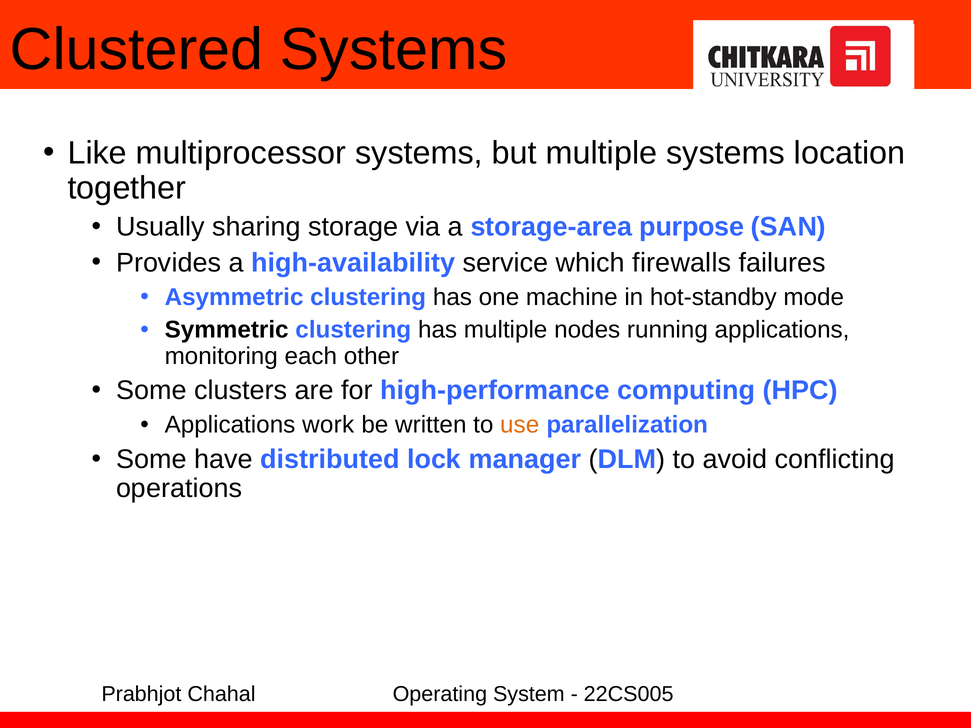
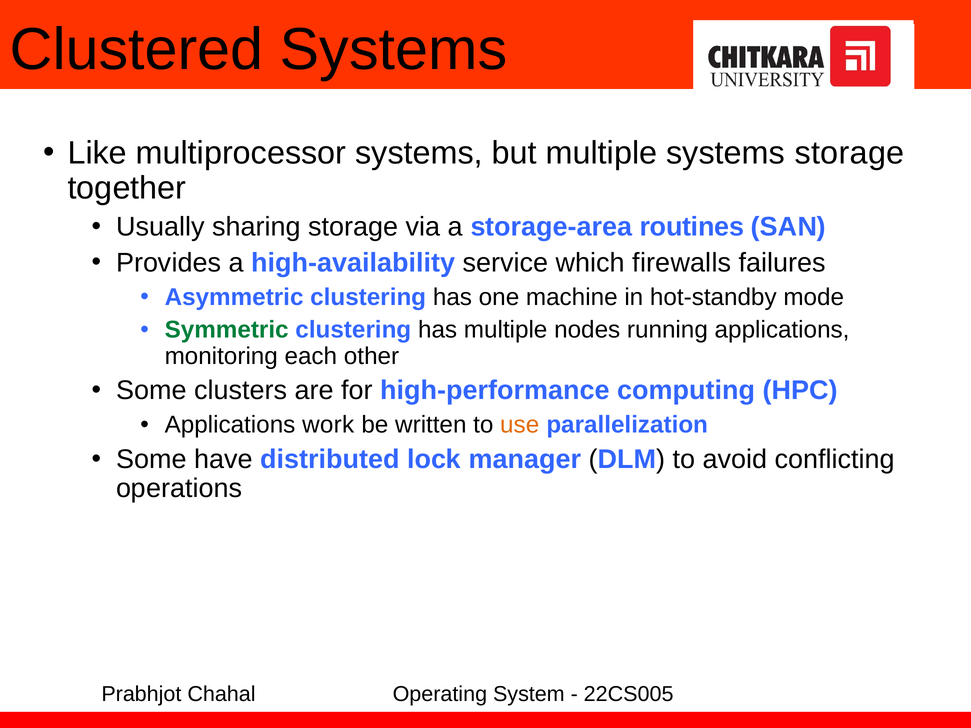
systems location: location -> storage
purpose: purpose -> routines
Symmetric colour: black -> green
